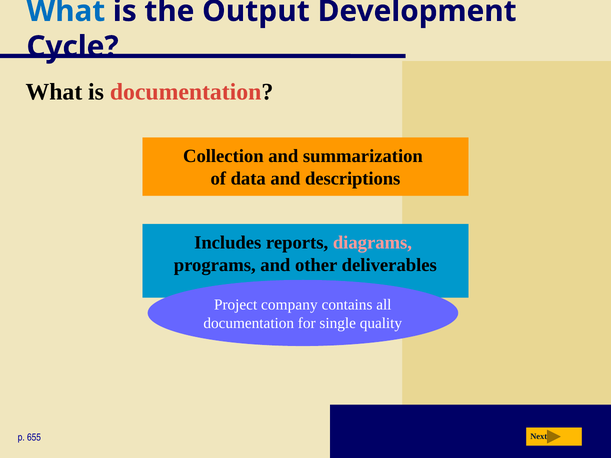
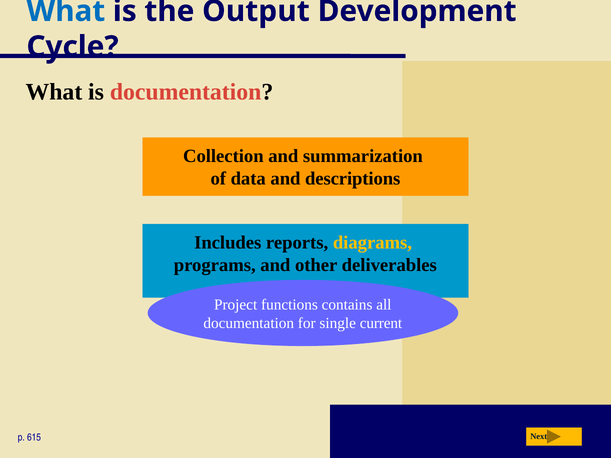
diagrams colour: pink -> yellow
company: company -> functions
quality: quality -> current
655: 655 -> 615
